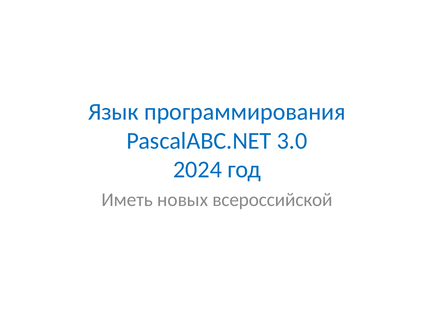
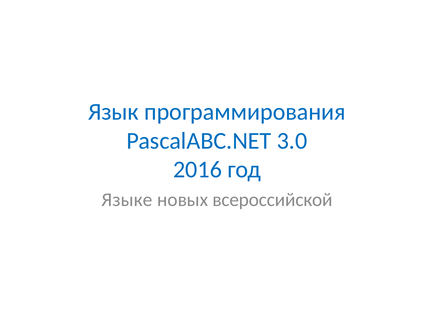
2024: 2024 -> 2016
Иметь: Иметь -> Языке
